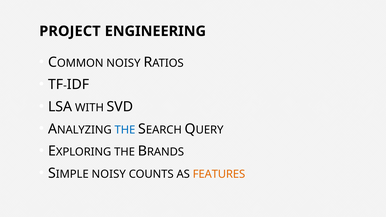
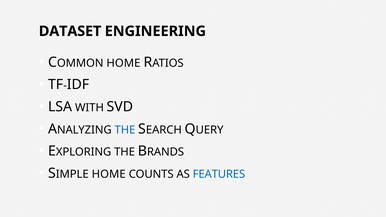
PROJECT: PROJECT -> DATASET
NOISY at (123, 63): NOISY -> HOME
NOISY at (109, 174): NOISY -> HOME
FEATURES colour: orange -> blue
